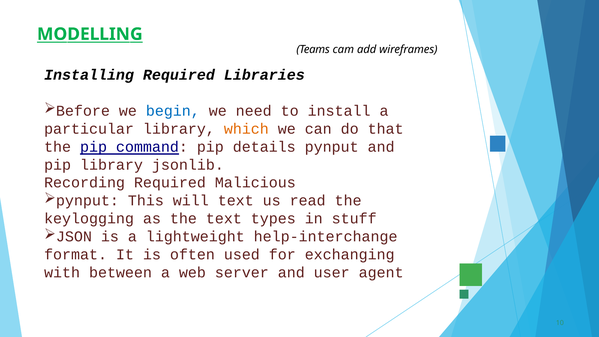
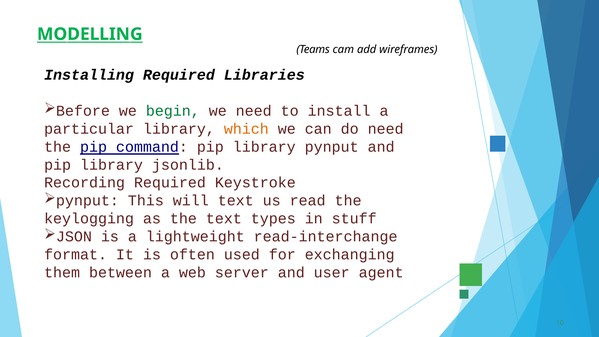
begin colour: blue -> green
do that: that -> need
command pip details: details -> library
Malicious: Malicious -> Keystroke
help-interchange: help-interchange -> read-interchange
with: with -> them
